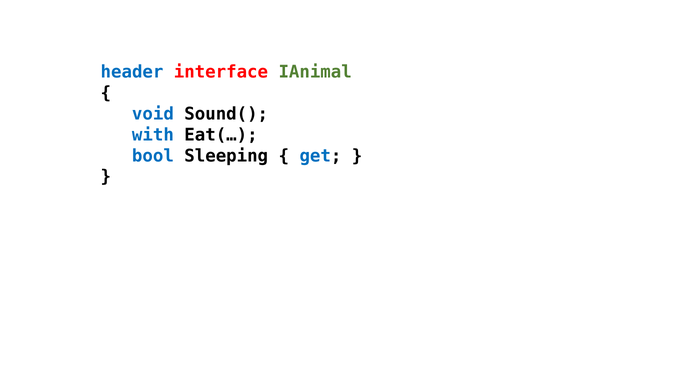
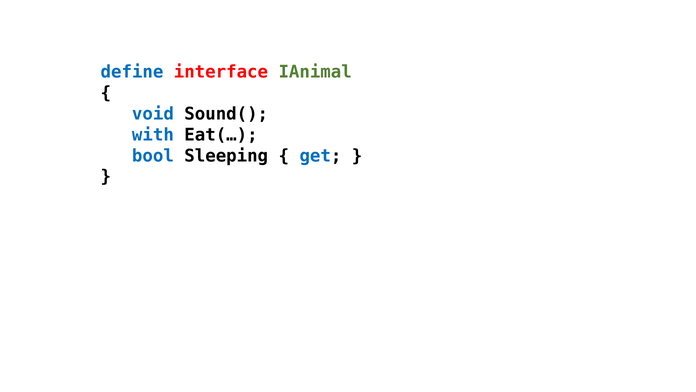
header: header -> define
